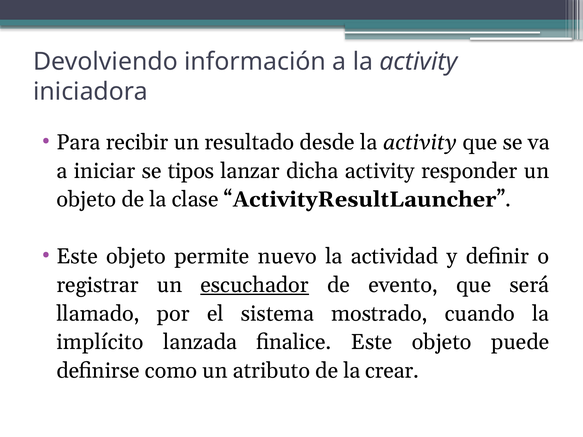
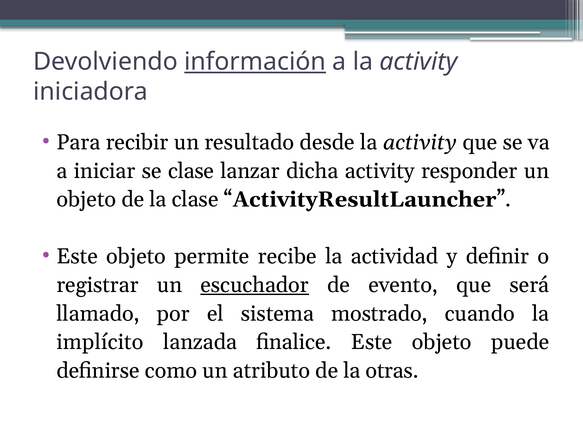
información underline: none -> present
se tipos: tipos -> clase
nuevo: nuevo -> recibe
crear: crear -> otras
